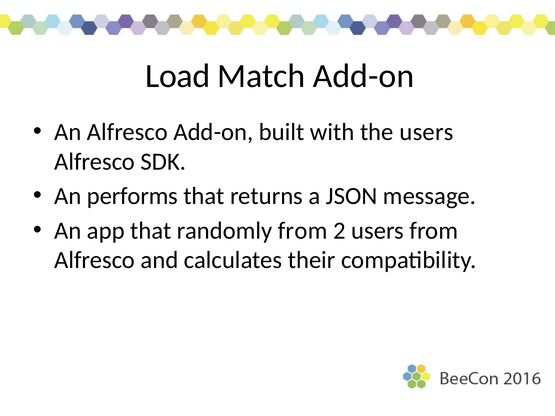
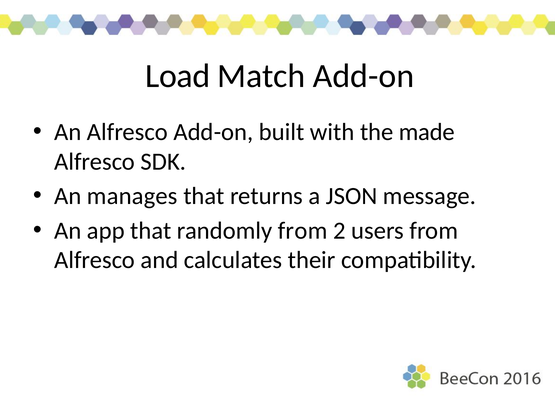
the users: users -> made
performs: performs -> manages
